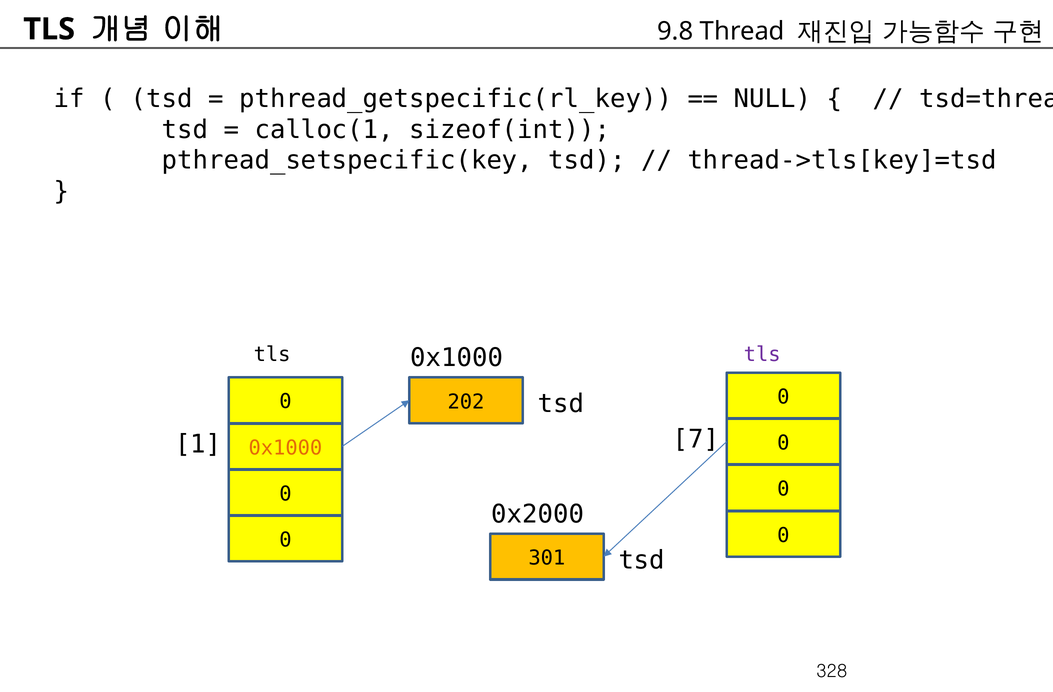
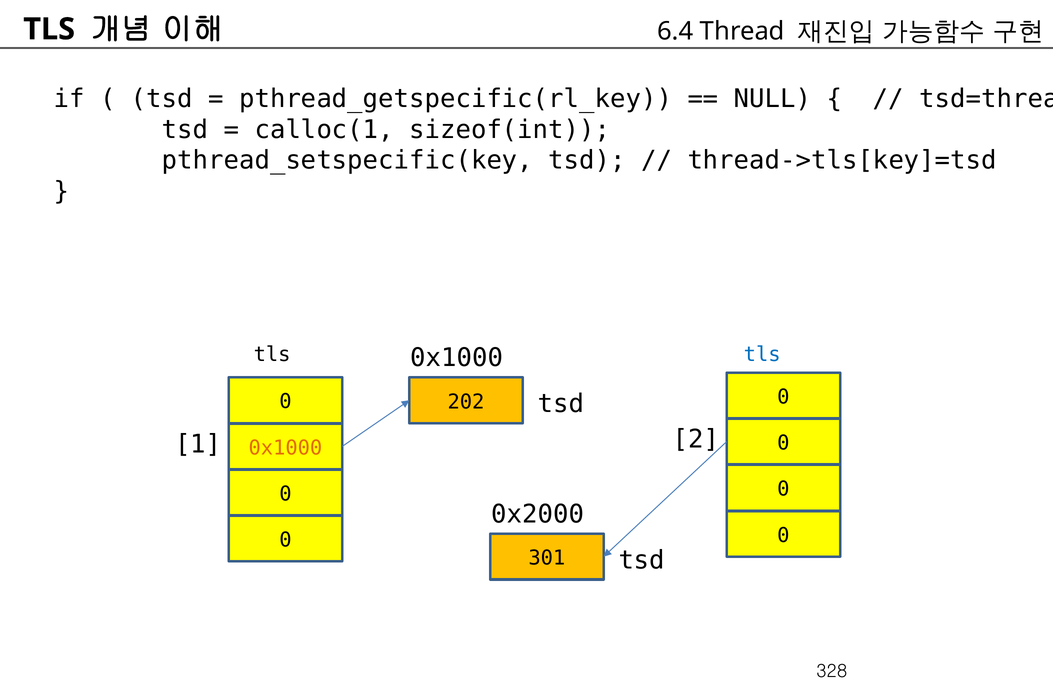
9.8: 9.8 -> 6.4
tls at (762, 354) colour: purple -> blue
7: 7 -> 2
